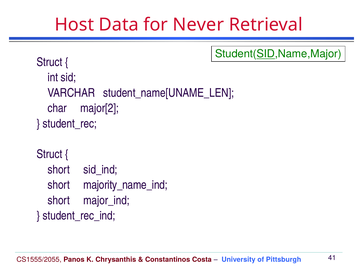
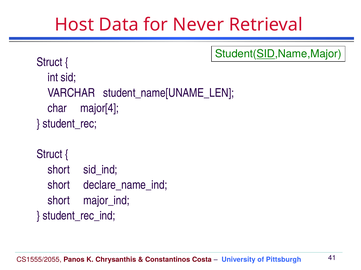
major[2: major[2 -> major[4
majority_name_ind: majority_name_ind -> declare_name_ind
